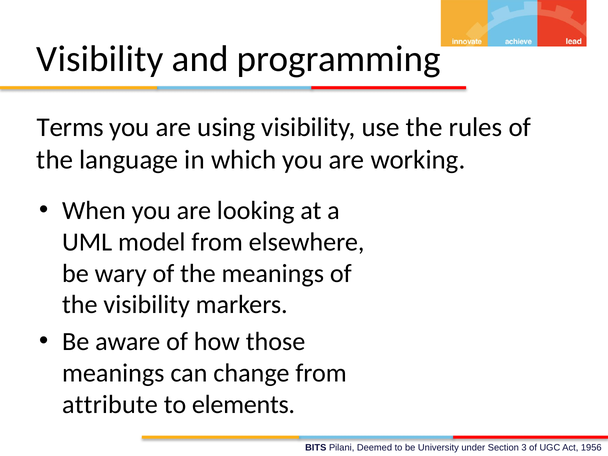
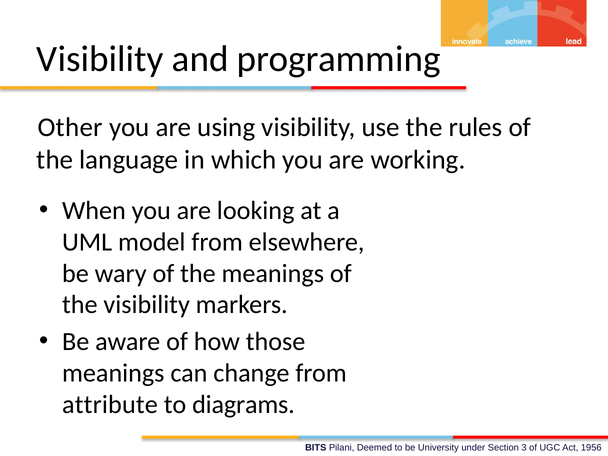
Terms: Terms -> Other
elements: elements -> diagrams
